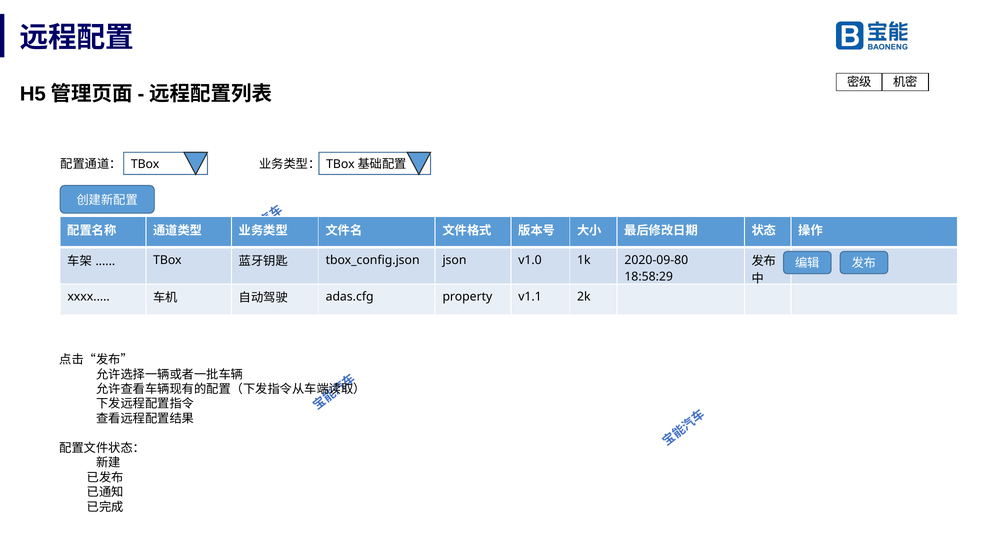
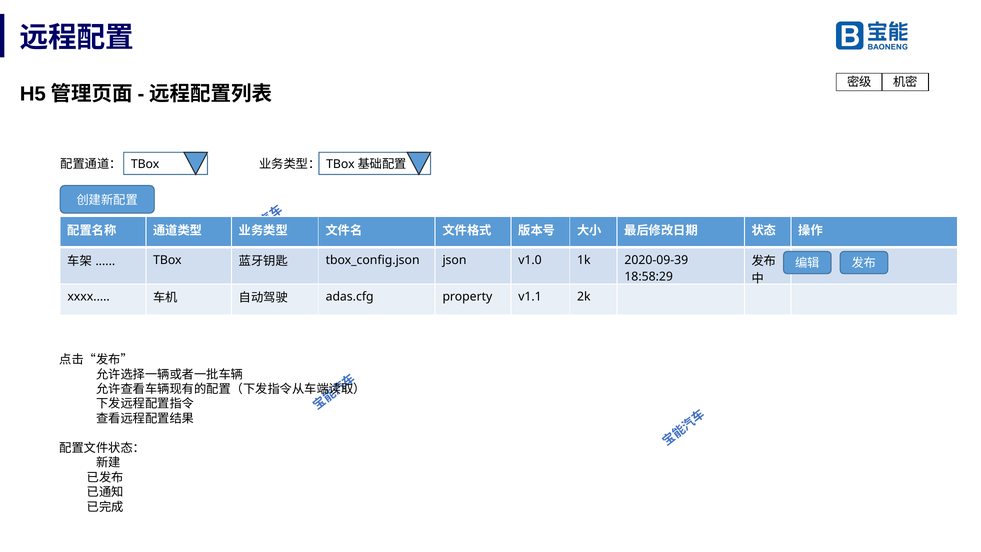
2020-09-80: 2020-09-80 -> 2020-09-39
